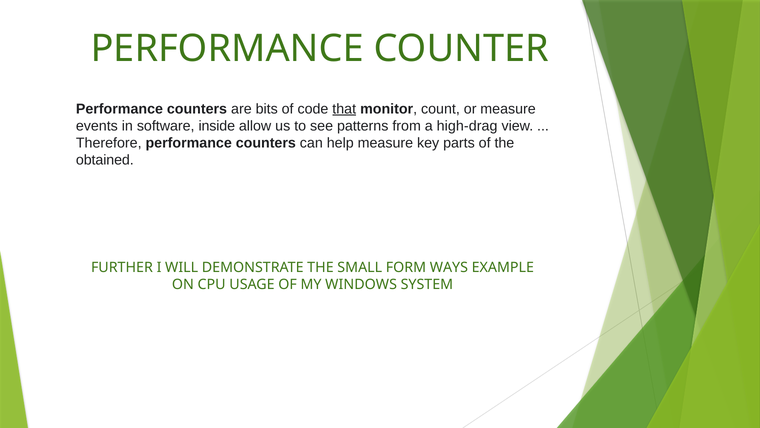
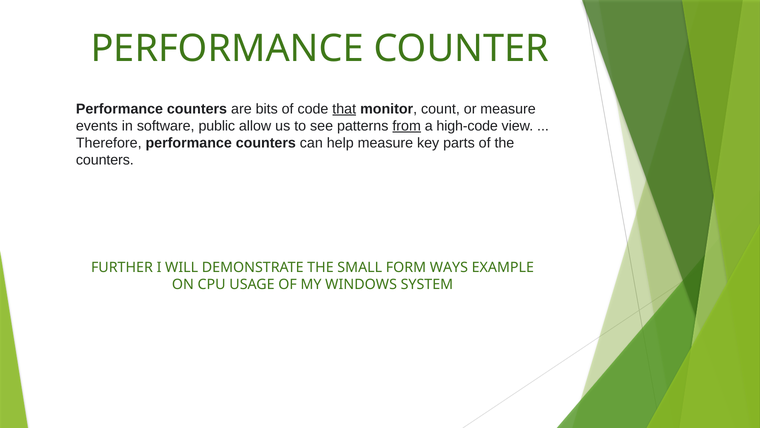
inside: inside -> public
from underline: none -> present
high-drag: high-drag -> high-code
obtained at (105, 160): obtained -> counters
